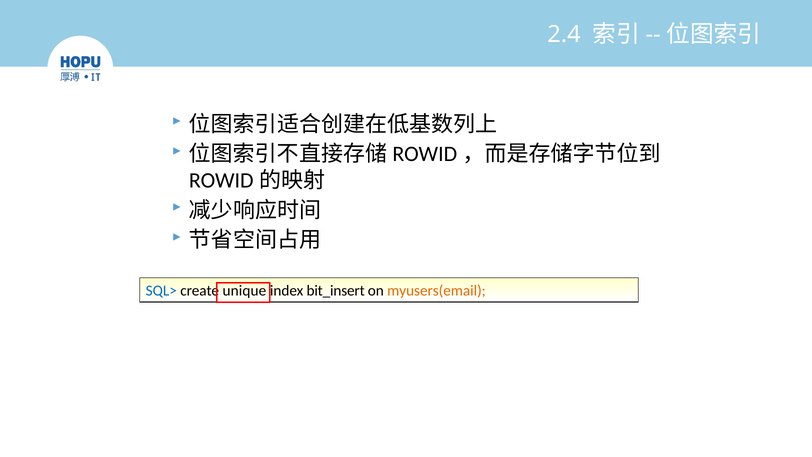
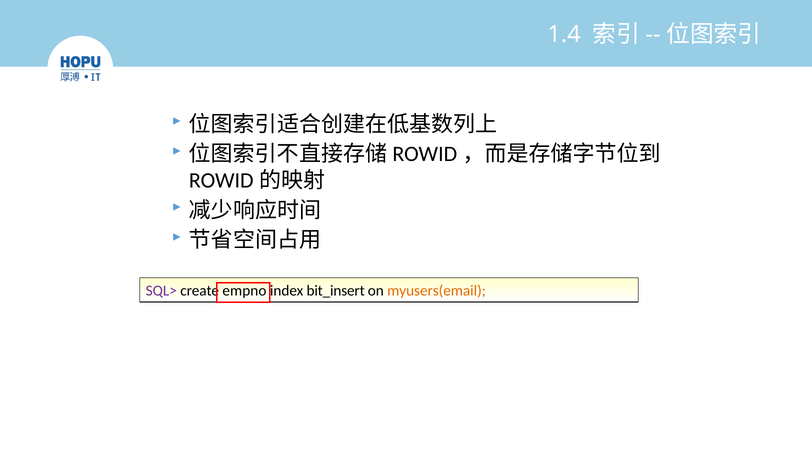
2.4: 2.4 -> 1.4
SQL> colour: blue -> purple
unique: unique -> empno
